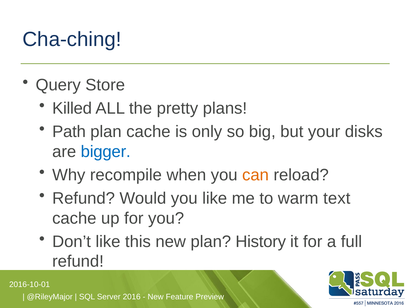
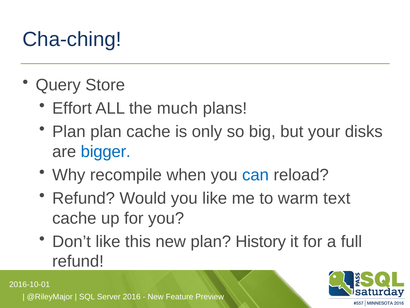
Killed: Killed -> Effort
pretty: pretty -> much
Path at (69, 131): Path -> Plan
can colour: orange -> blue
